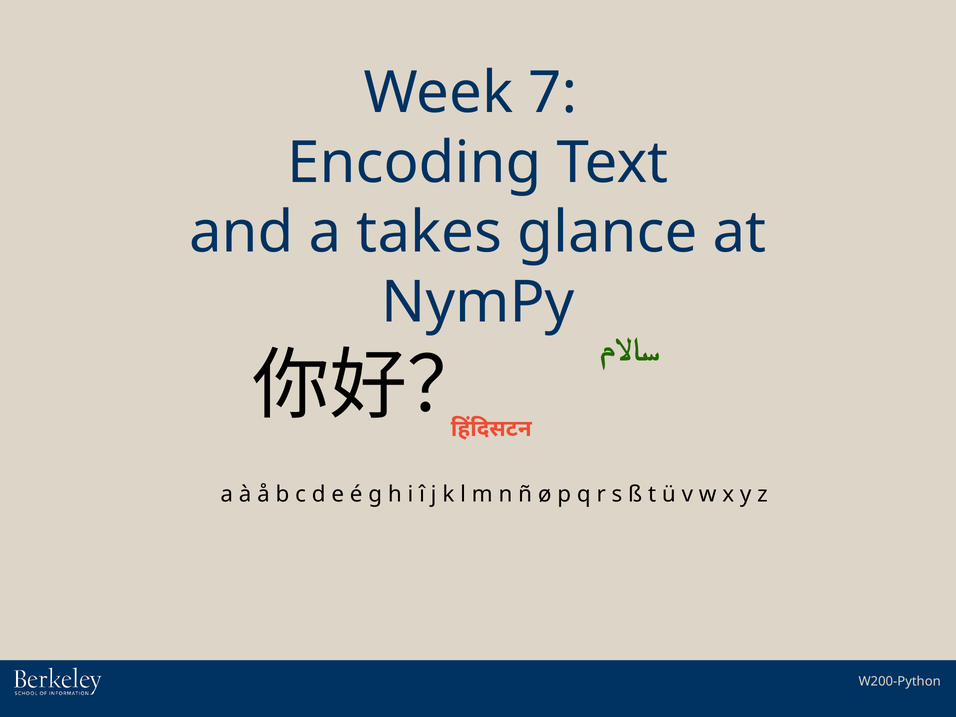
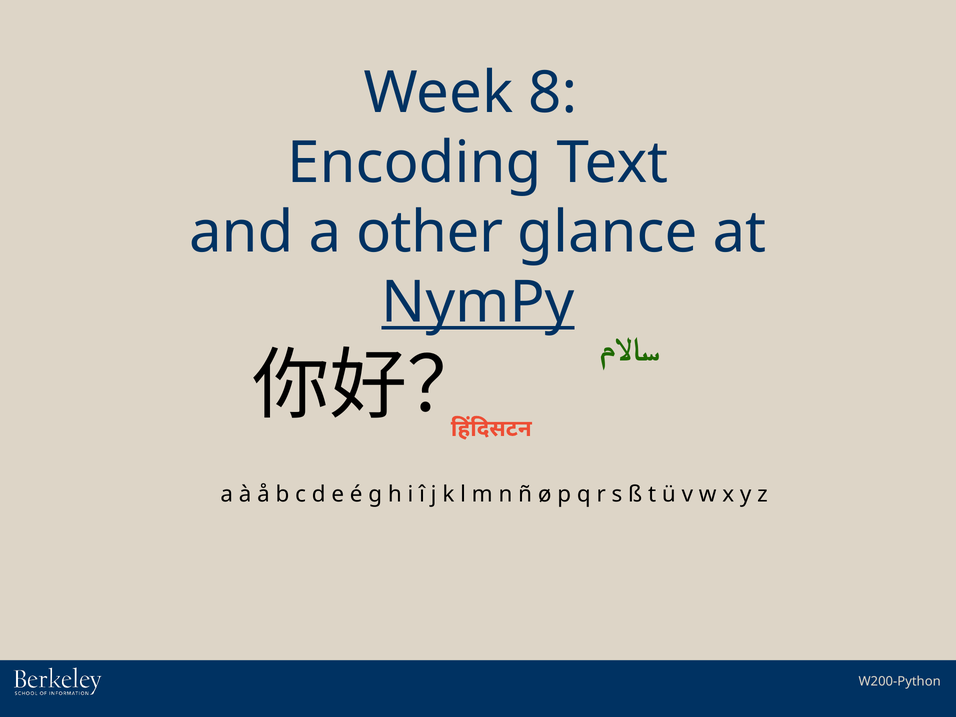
7: 7 -> 8
takes: takes -> other
NymPy underline: none -> present
